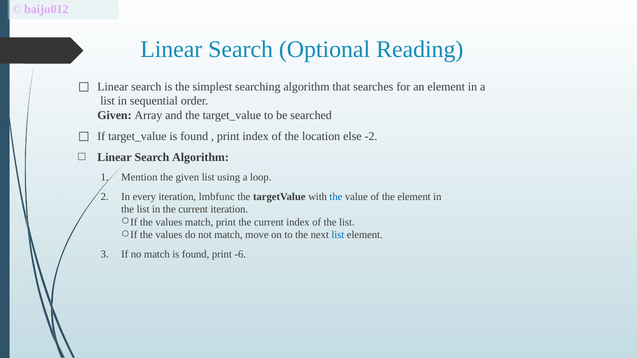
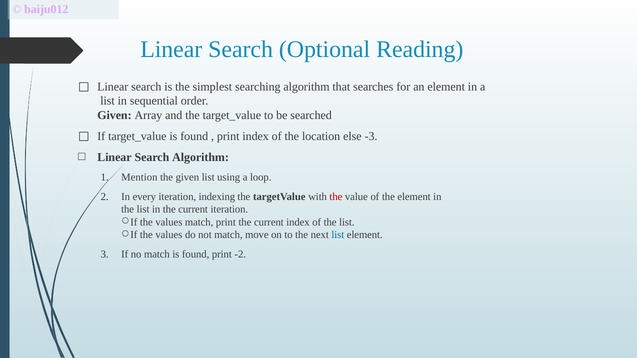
-2: -2 -> -3
lmbfunc: lmbfunc -> indexing
the at (336, 197) colour: blue -> red
-6: -6 -> -2
